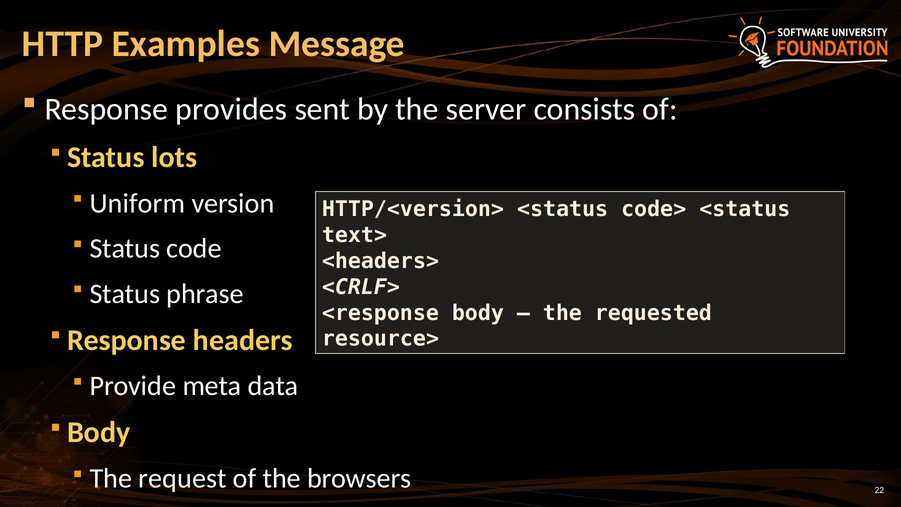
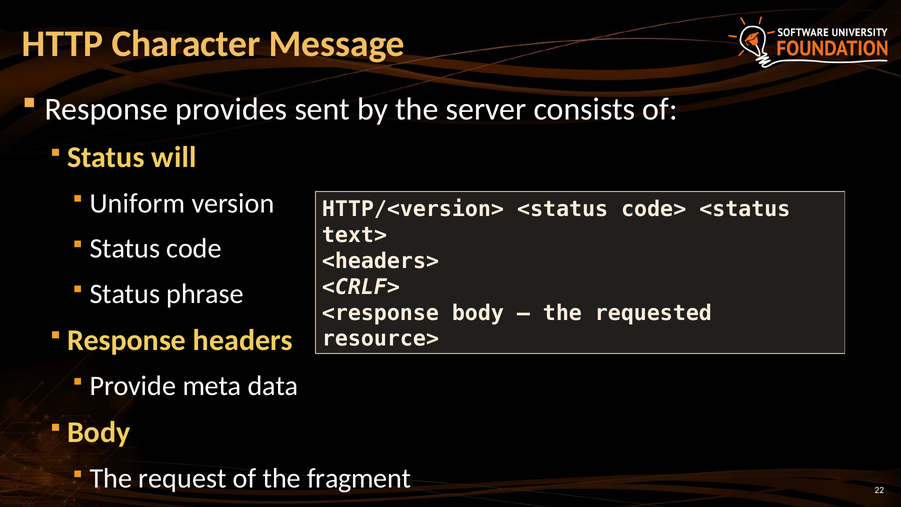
Examples: Examples -> Character
lots: lots -> will
browsers: browsers -> fragment
